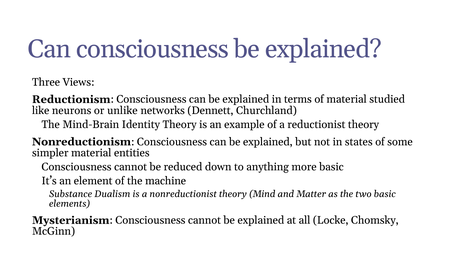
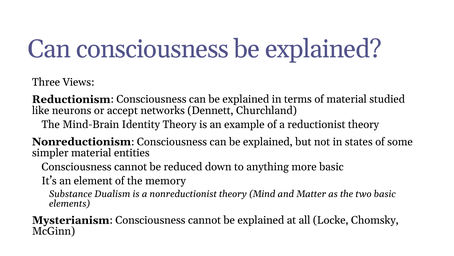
unlike: unlike -> accept
machine: machine -> memory
